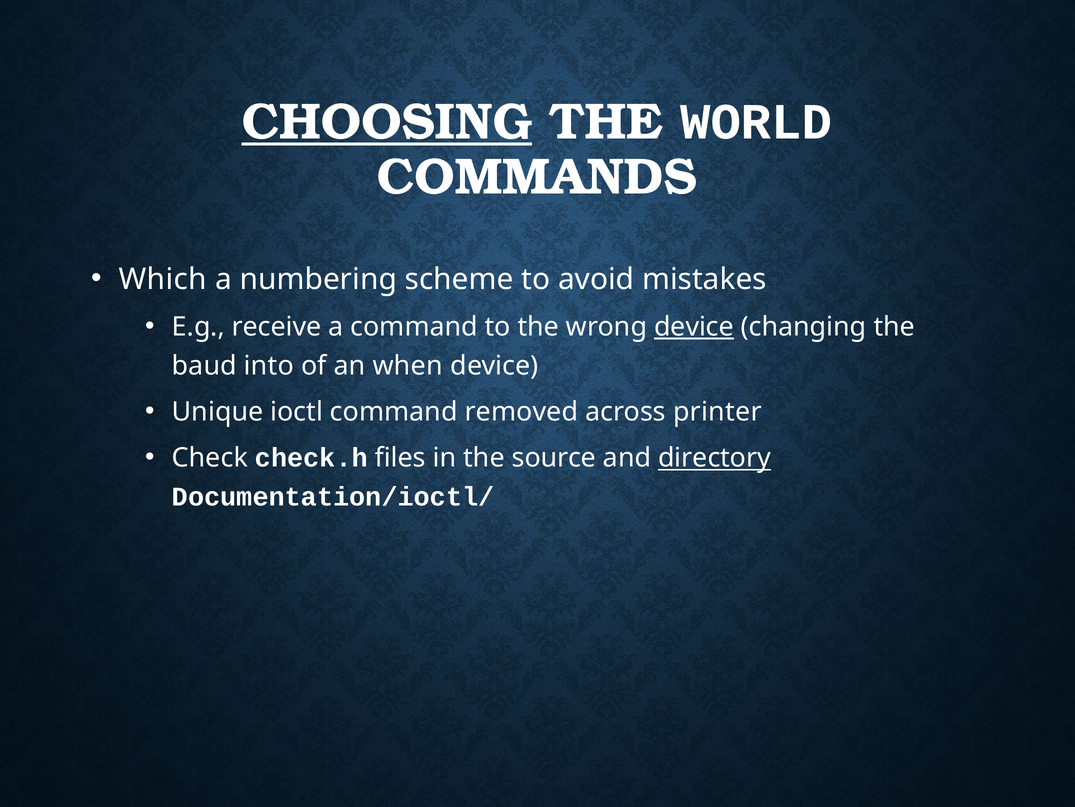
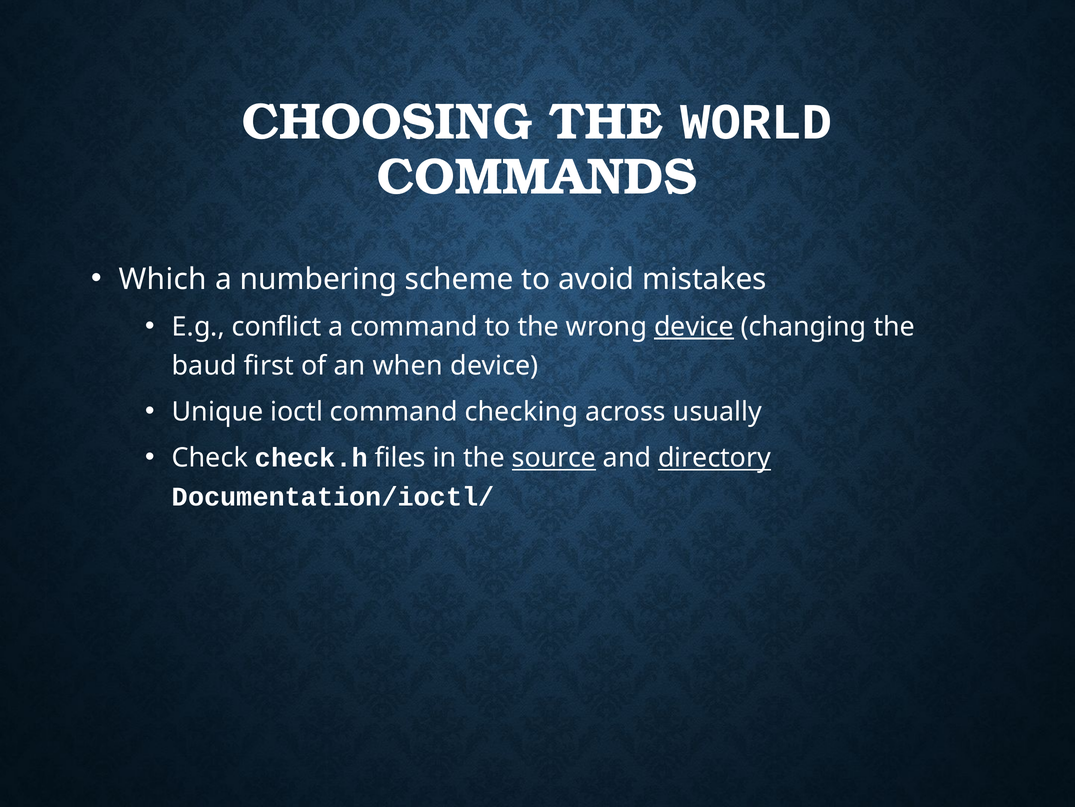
CHOOSING underline: present -> none
receive: receive -> conflict
into: into -> first
removed: removed -> checking
printer: printer -> usually
source underline: none -> present
